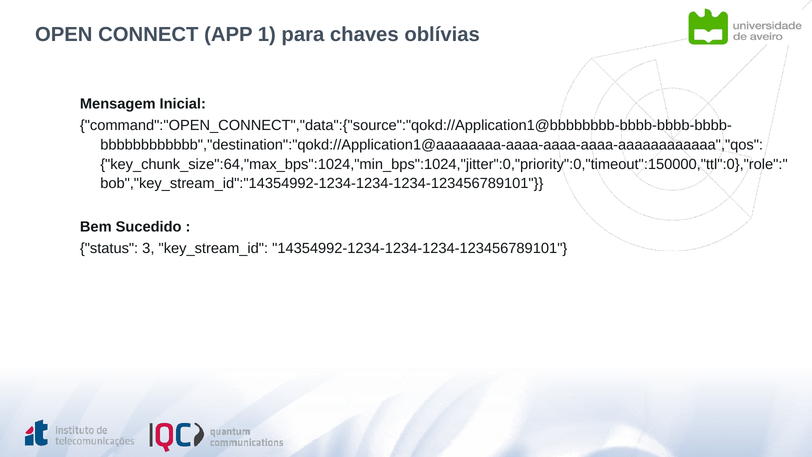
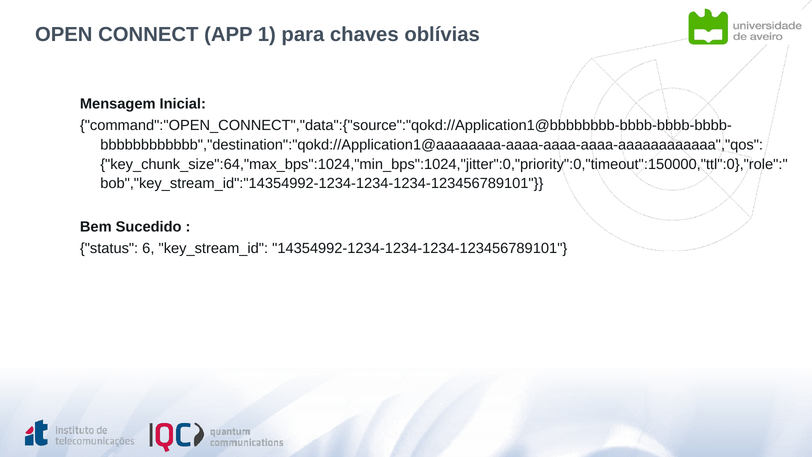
3: 3 -> 6
